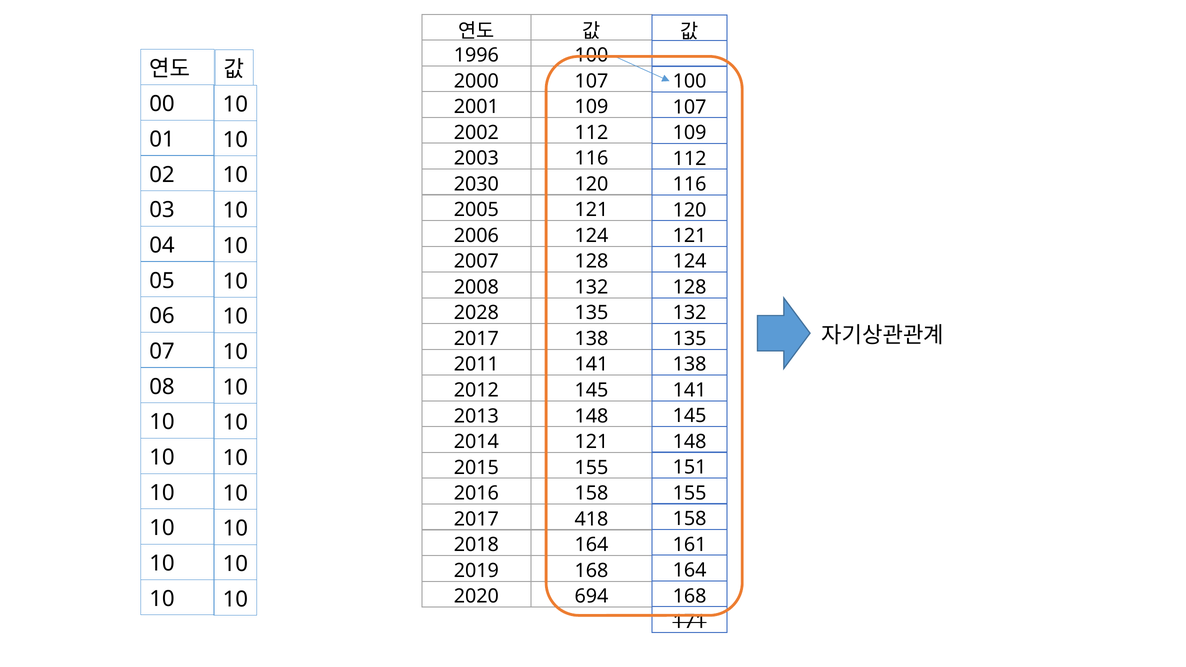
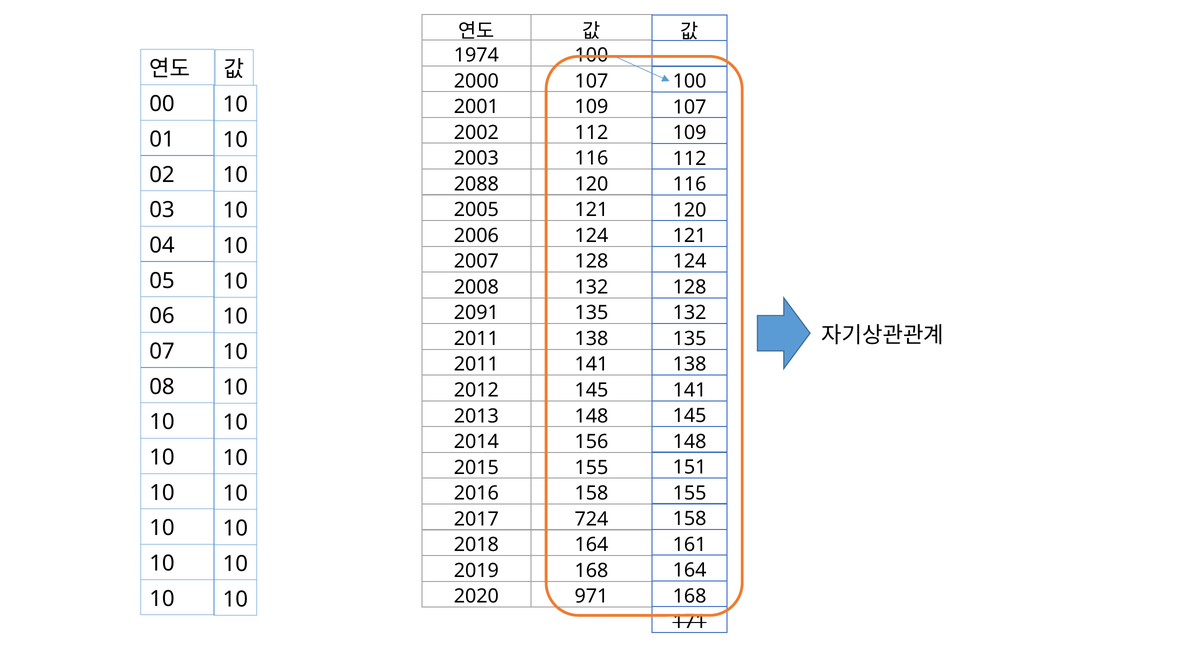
1996: 1996 -> 1974
2030: 2030 -> 2088
2028: 2028 -> 2091
2017 at (476, 339): 2017 -> 2011
2014 121: 121 -> 156
418: 418 -> 724
694: 694 -> 971
